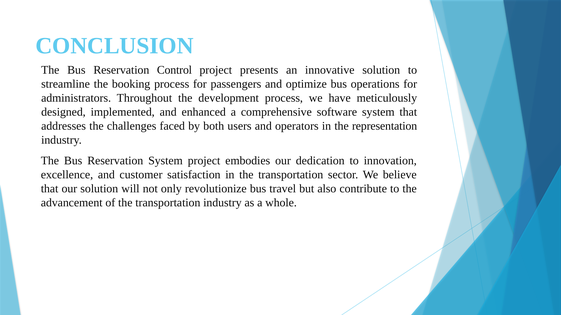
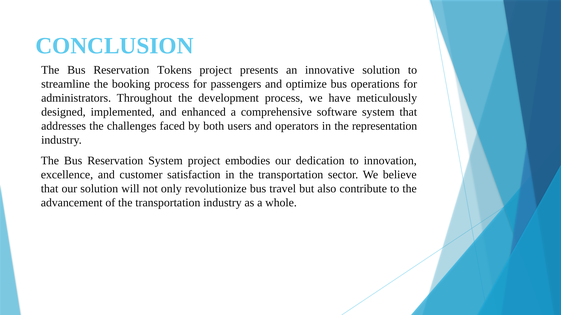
Control: Control -> Tokens
